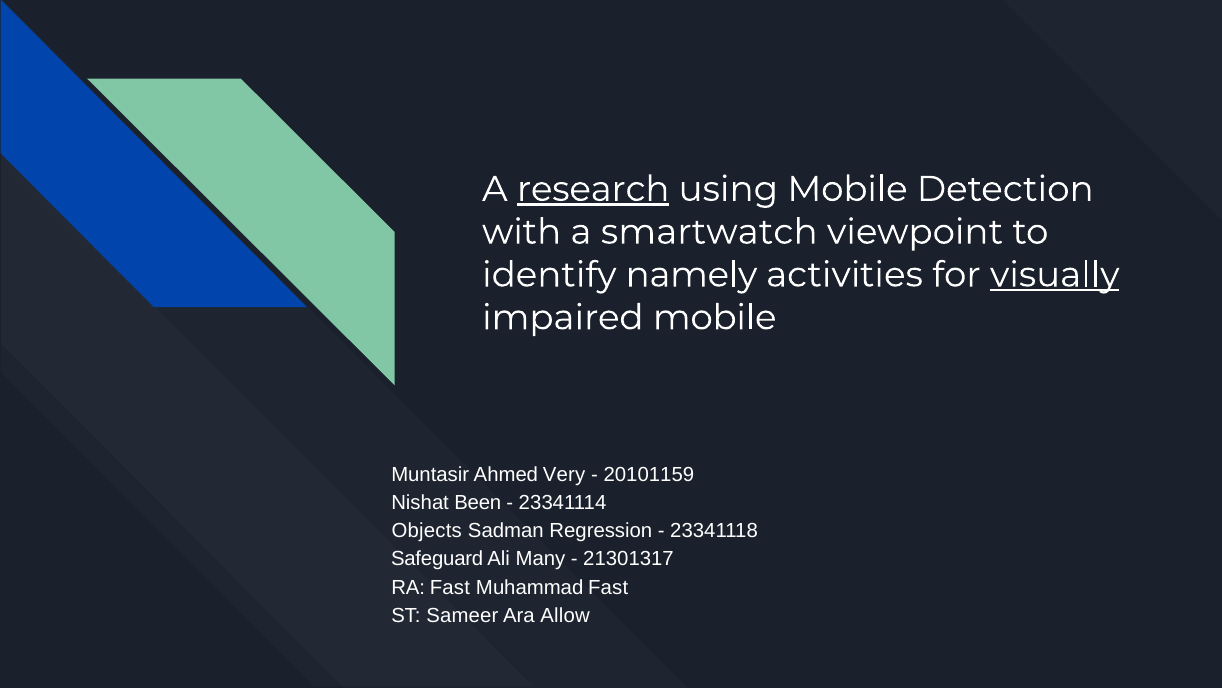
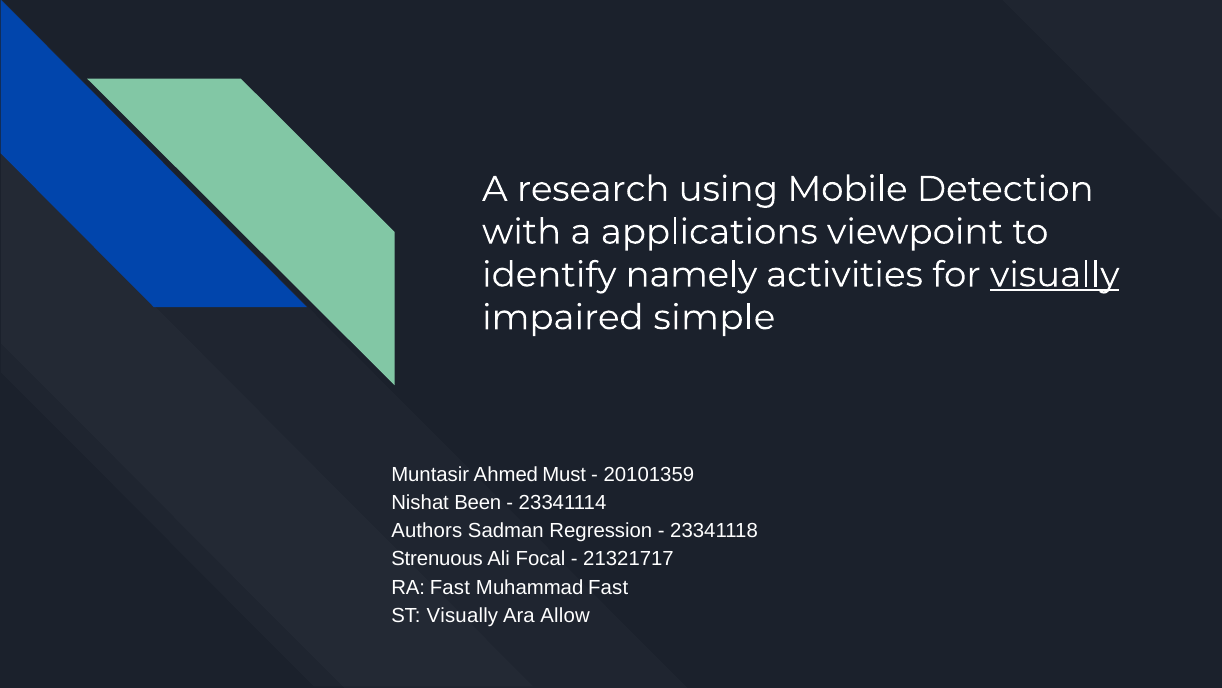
research underline: present -> none
smartwatch: smartwatch -> applications
impaired mobile: mobile -> simple
Very: Very -> Must
20101159: 20101159 -> 20101359
Objects: Objects -> Authors
Safeguard: Safeguard -> Strenuous
Many: Many -> Focal
21301317: 21301317 -> 21321717
ST Sameer: Sameer -> Visually
